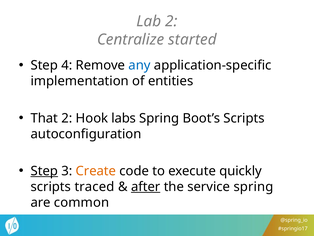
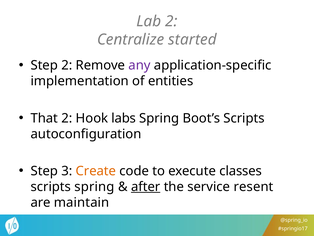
Step 4: 4 -> 2
any colour: blue -> purple
Step at (44, 171) underline: present -> none
quickly: quickly -> classes
scripts traced: traced -> spring
service spring: spring -> resent
common: common -> maintain
